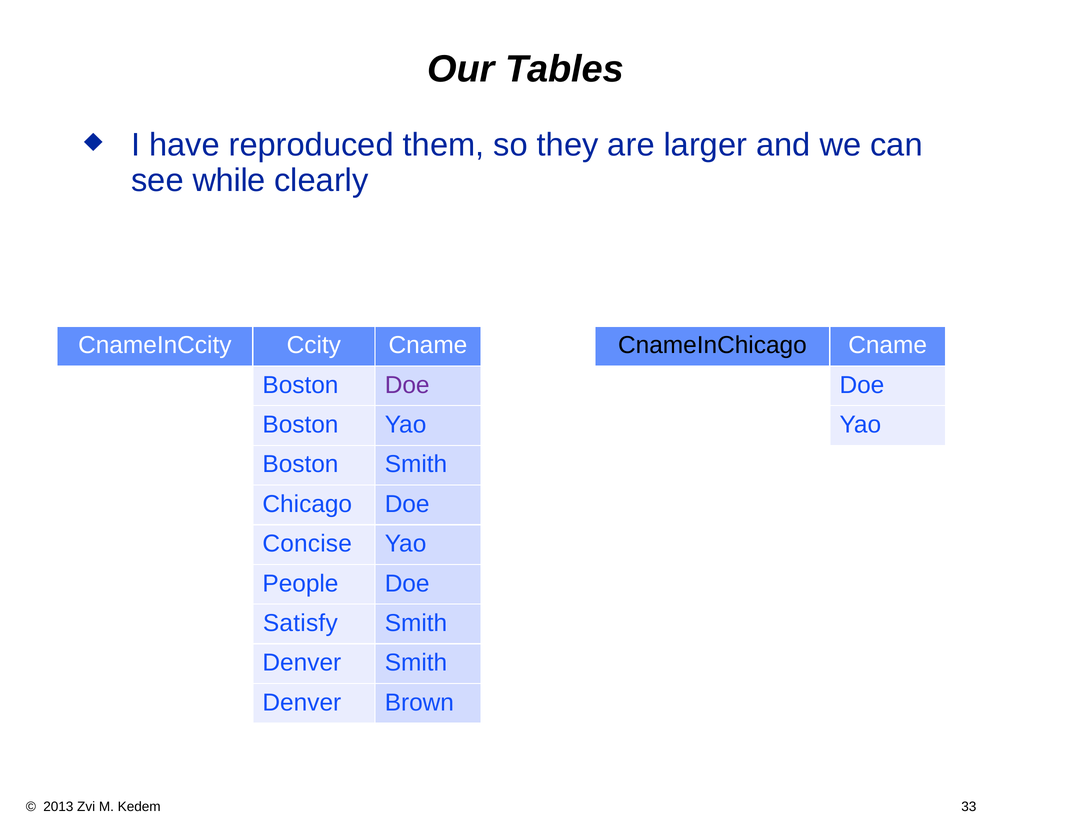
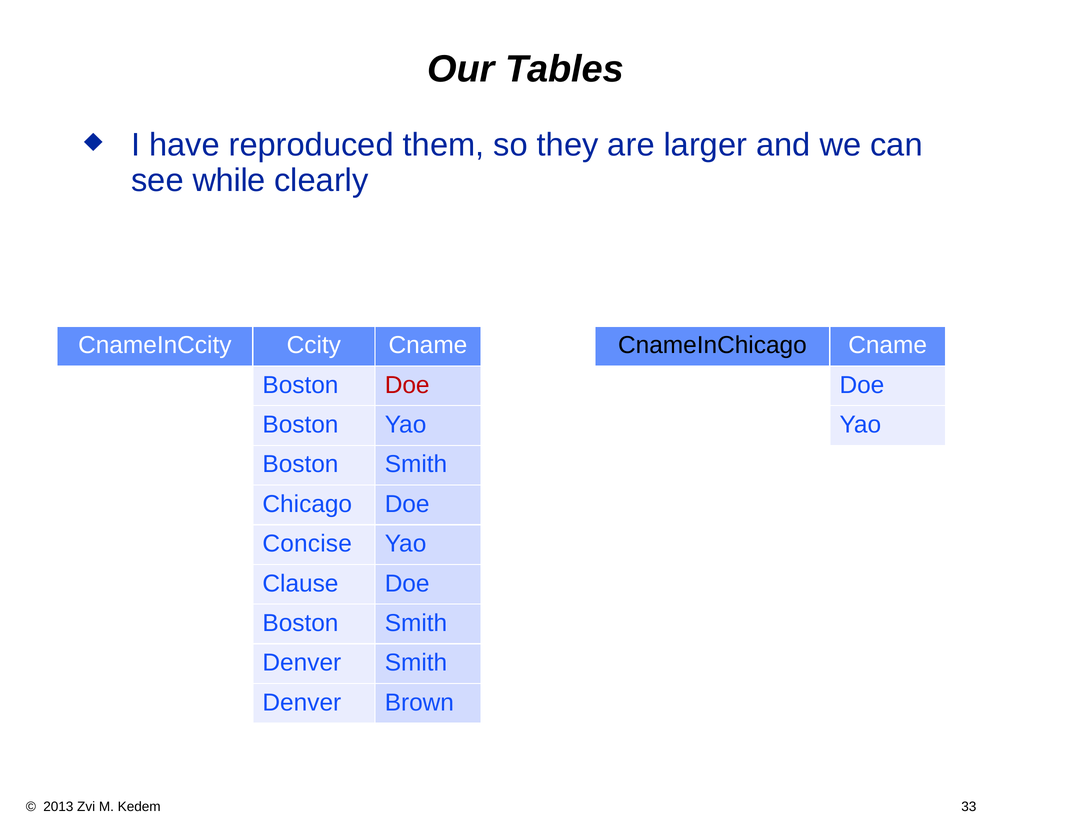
Doe at (407, 385) colour: purple -> red
People: People -> Clause
Satisfy at (300, 623): Satisfy -> Boston
